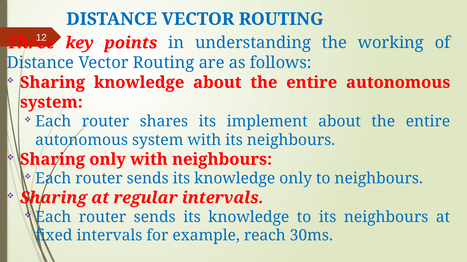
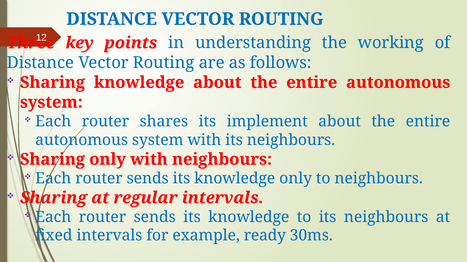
reach: reach -> ready
